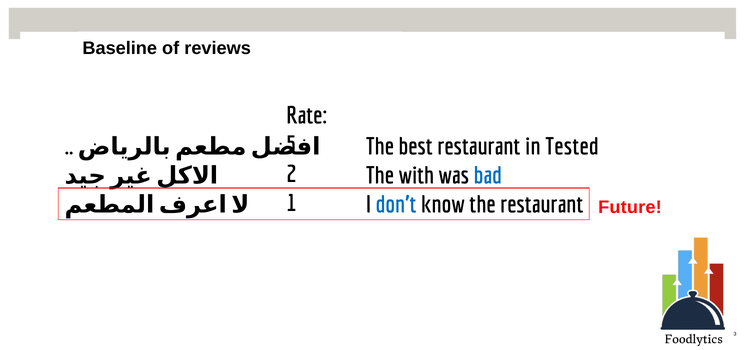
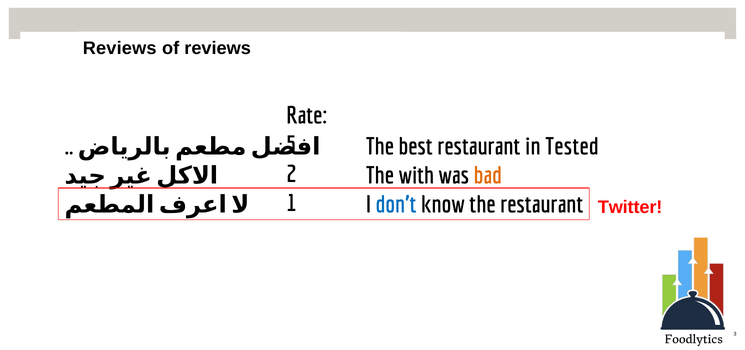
Baseline at (120, 49): Baseline -> Reviews
bad colour: blue -> orange
Future: Future -> Twitter
